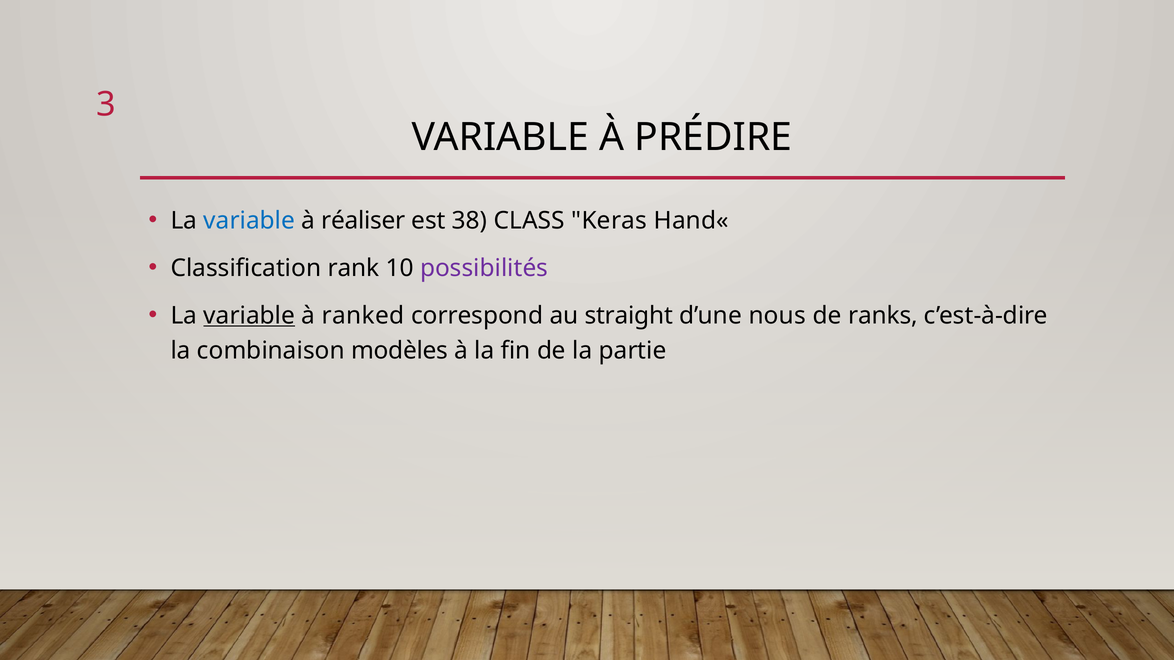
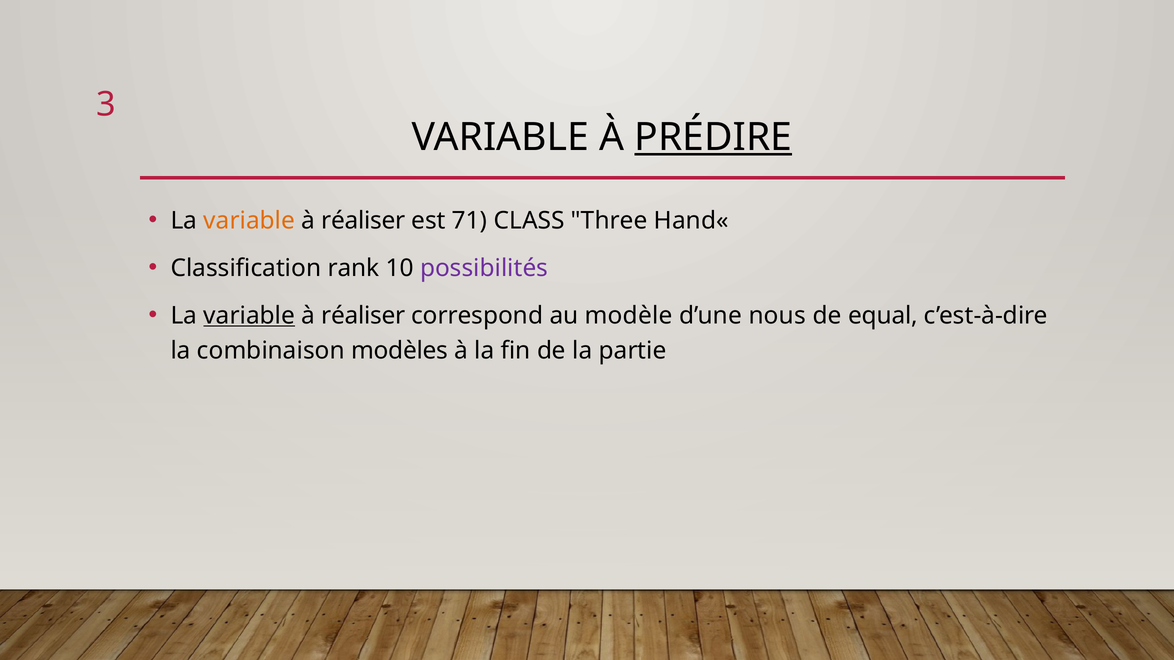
PRÉDIRE underline: none -> present
variable at (249, 221) colour: blue -> orange
38: 38 -> 71
Keras: Keras -> Three
ranked at (363, 316): ranked -> réaliser
straight: straight -> modèle
ranks: ranks -> equal
